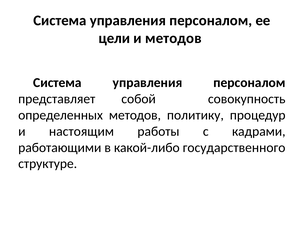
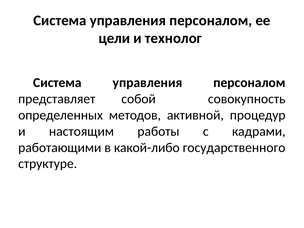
и методов: методов -> технолог
политику: политику -> активной
